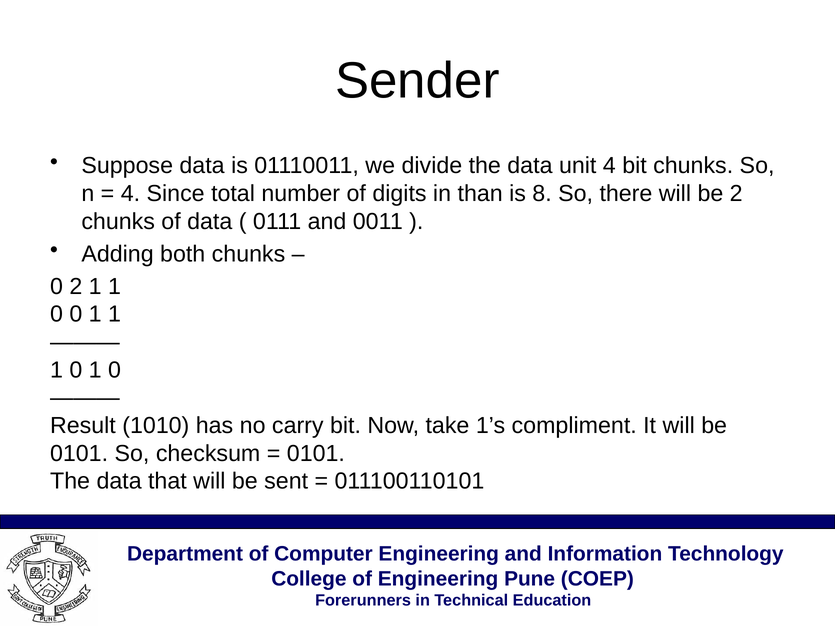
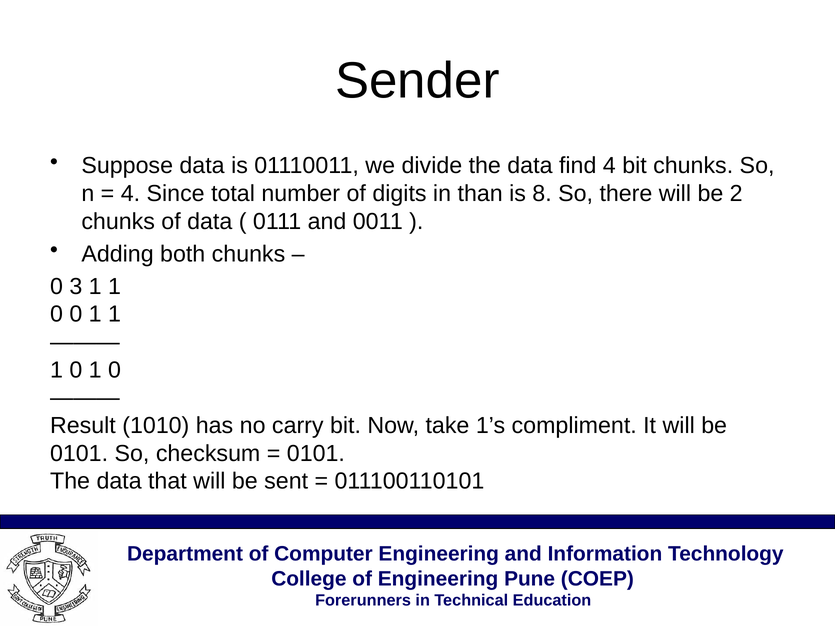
unit: unit -> find
0 2: 2 -> 3
